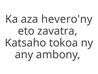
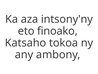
hevero'ny: hevero'ny -> intsony'ny
zavatra: zavatra -> finoako
